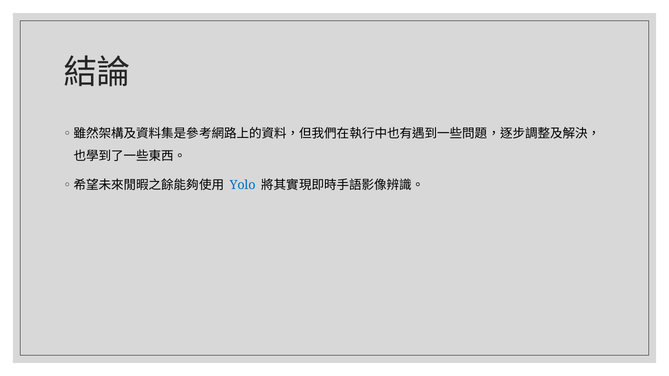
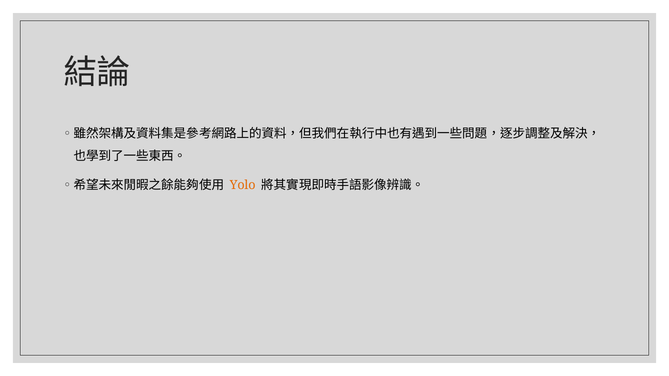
Yolo colour: blue -> orange
